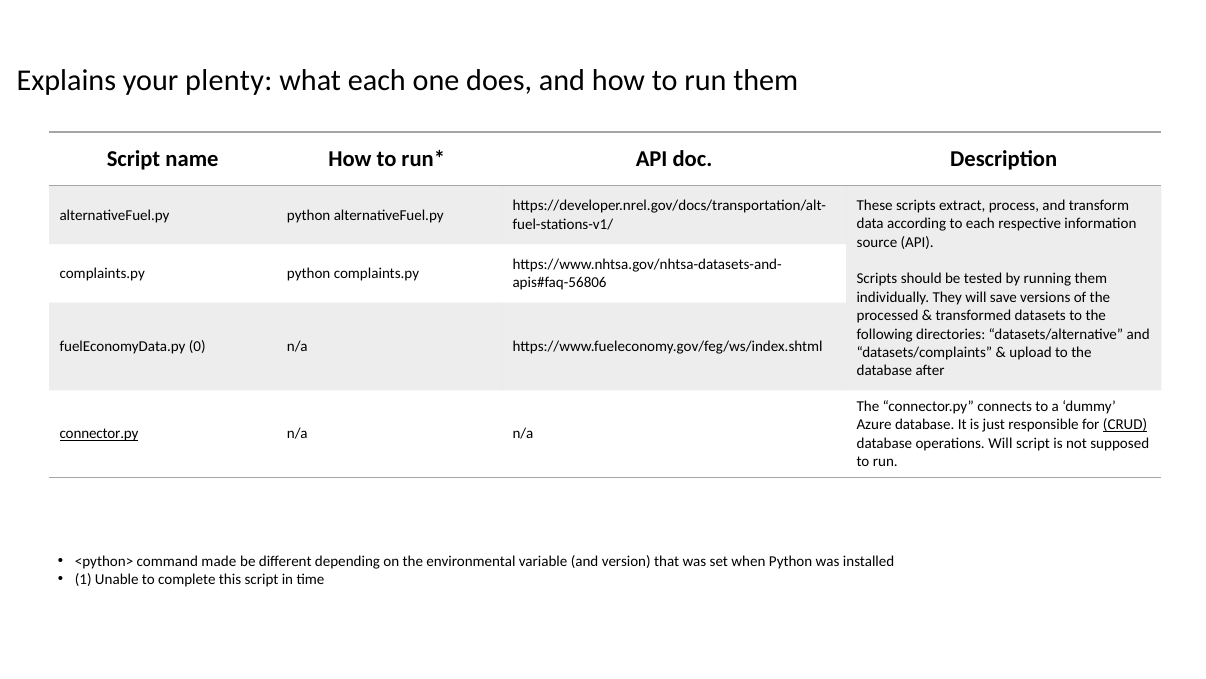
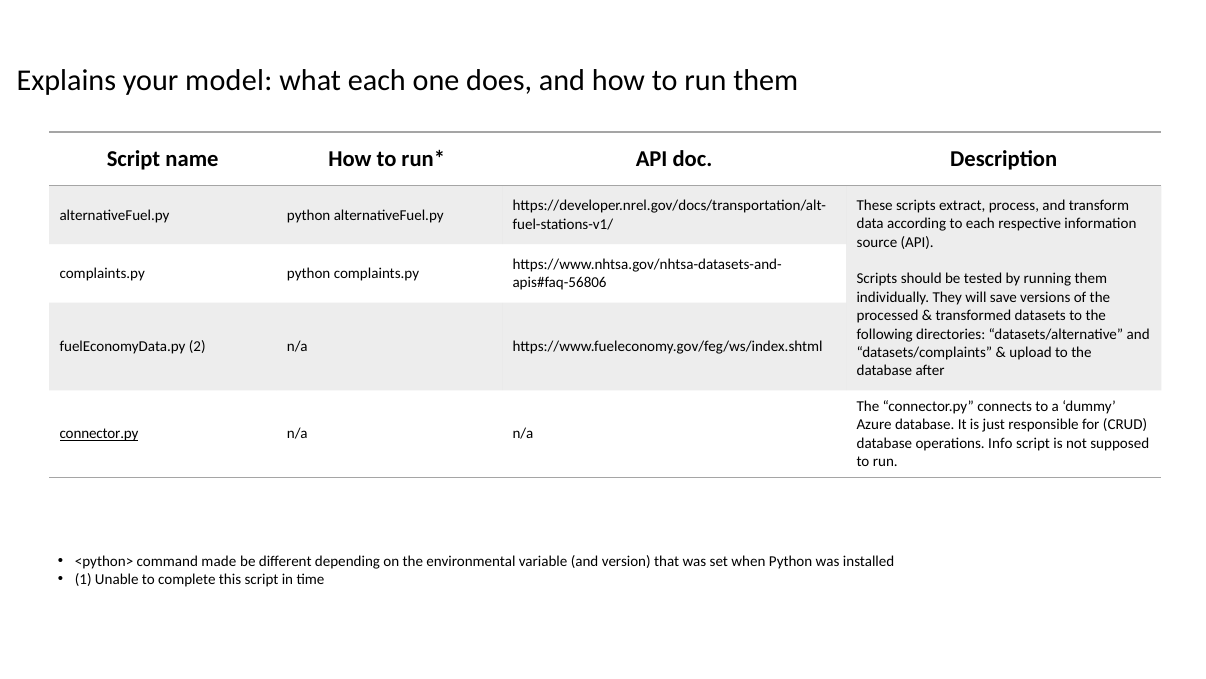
plenty: plenty -> model
0: 0 -> 2
CRUD underline: present -> none
operations Will: Will -> Info
